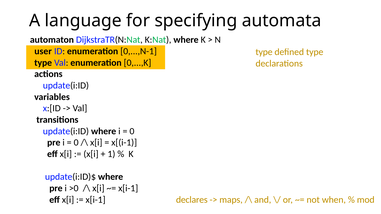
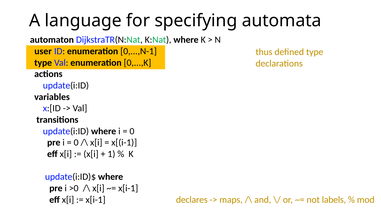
type at (264, 52): type -> thus
when: when -> labels
